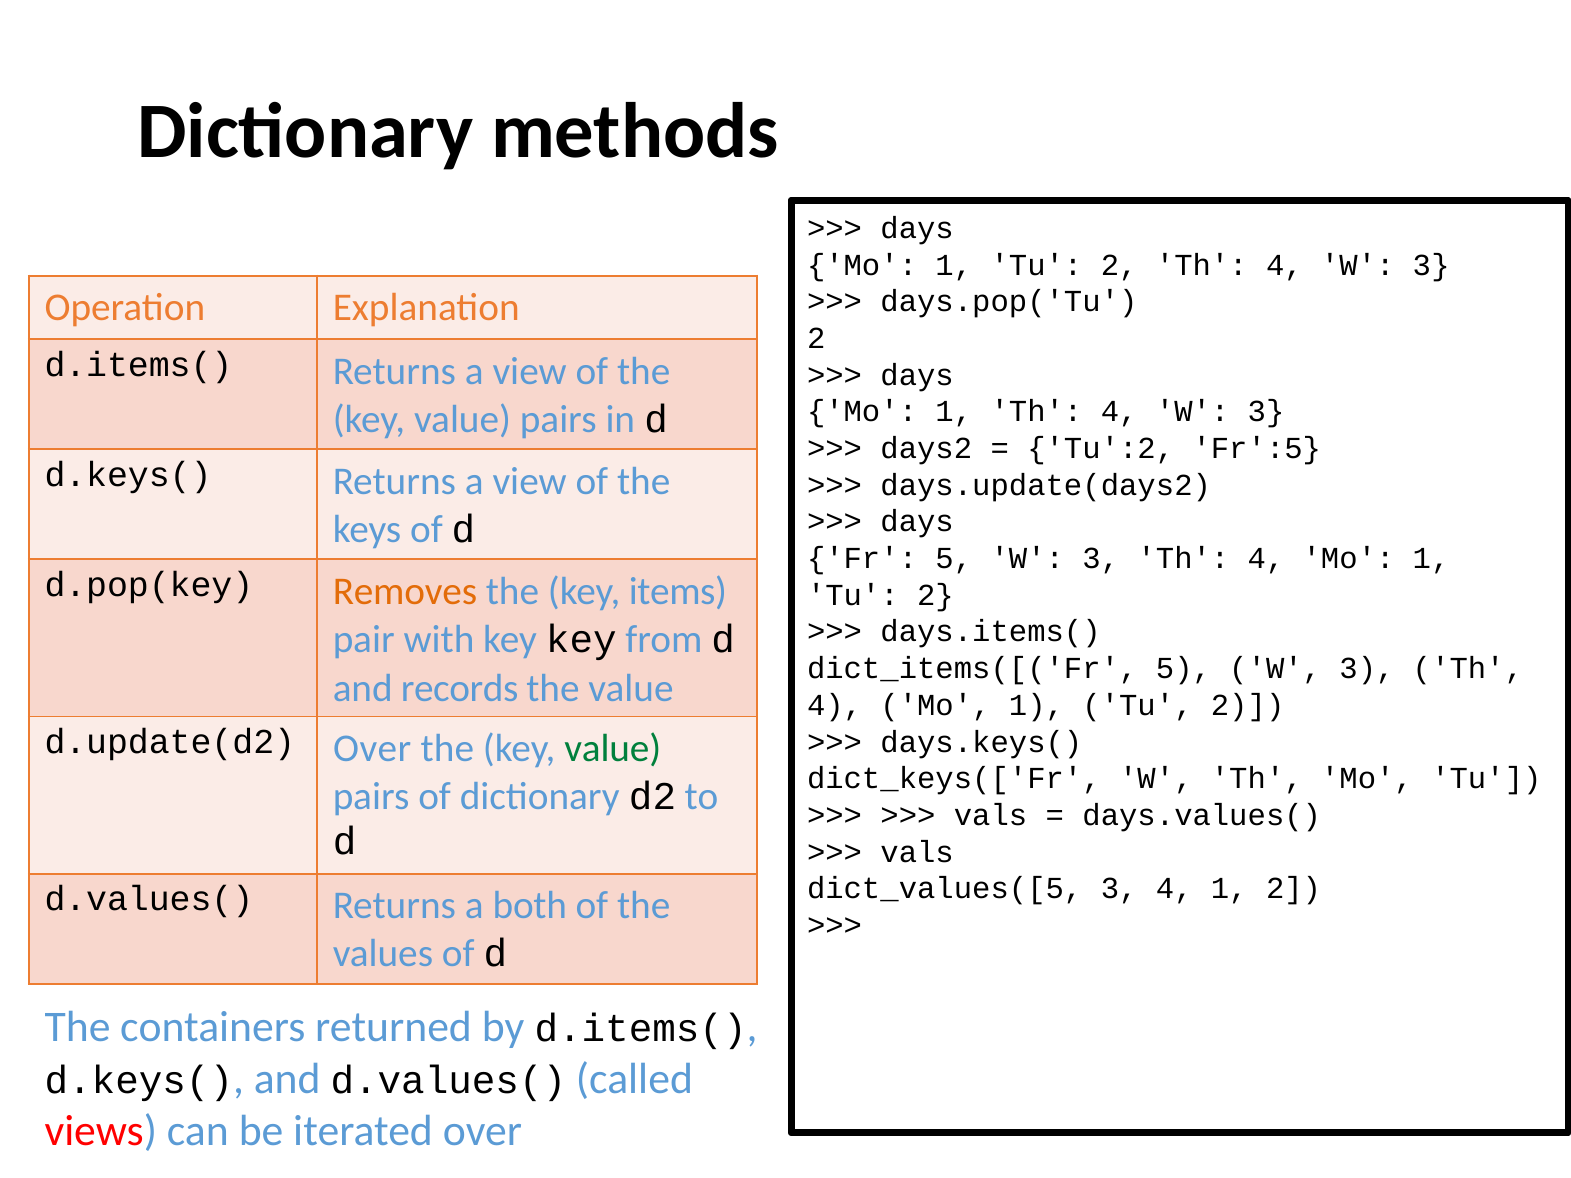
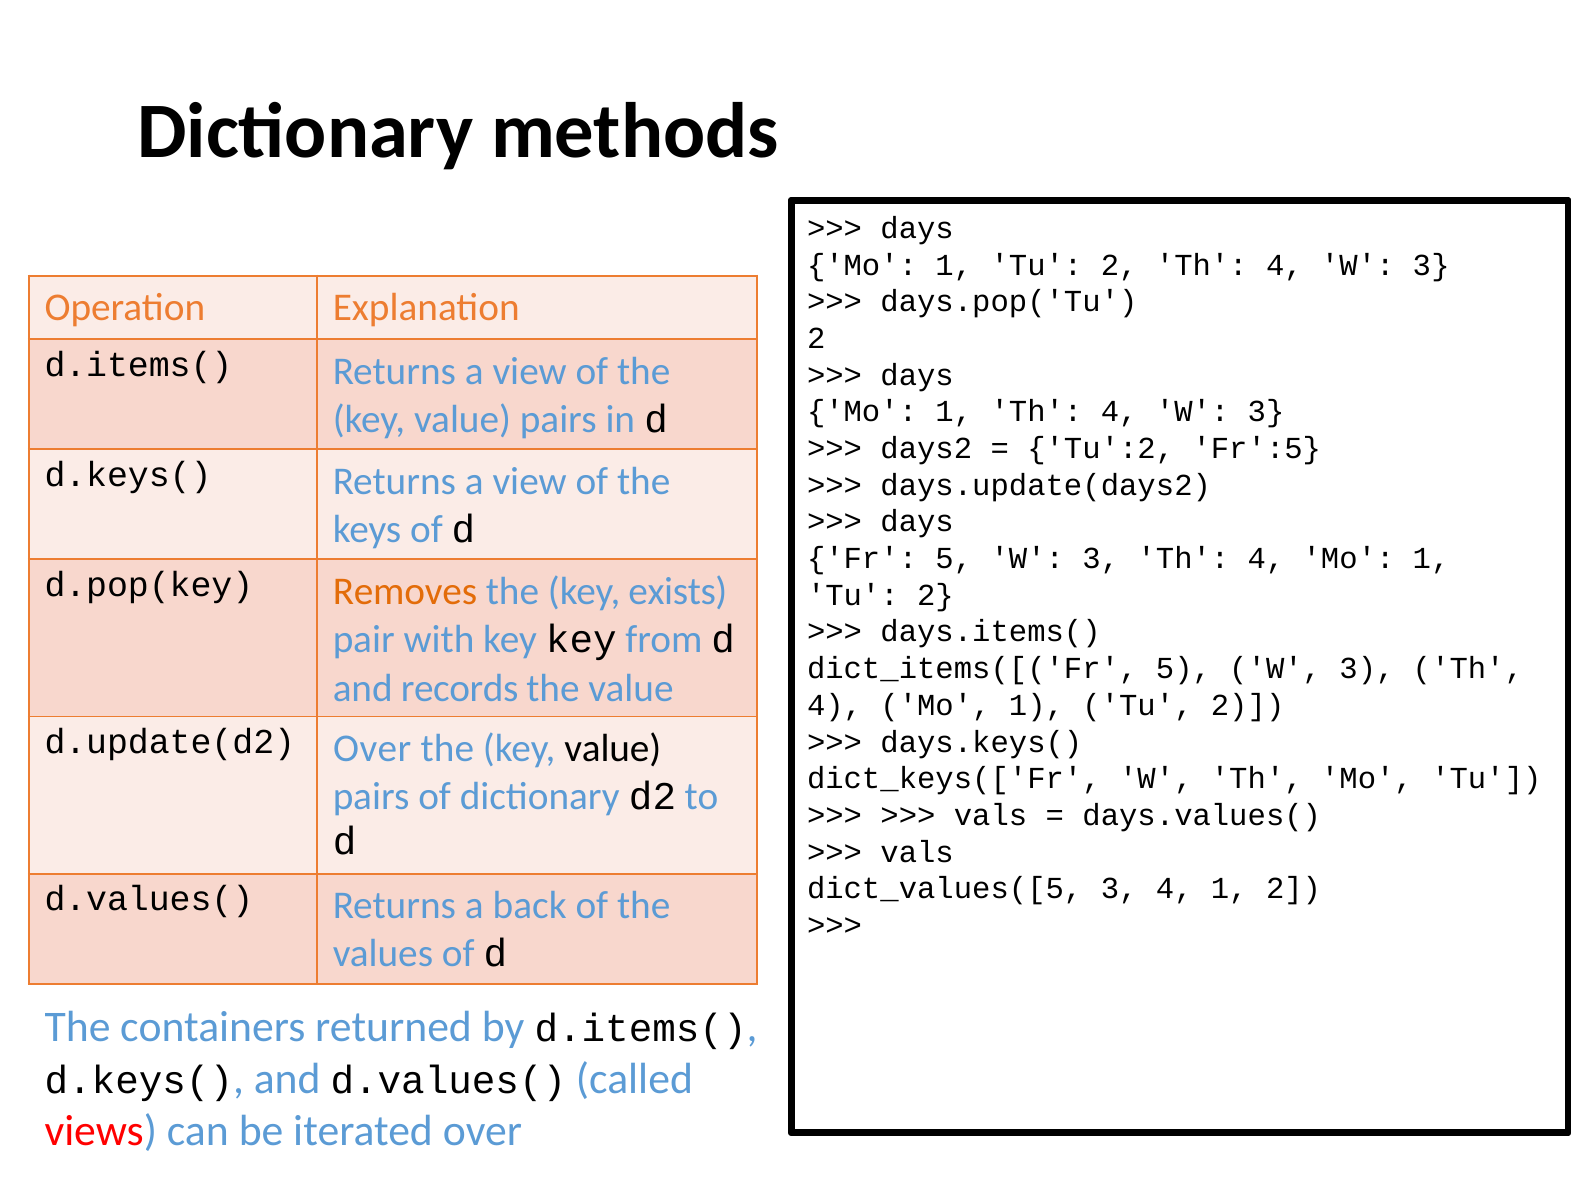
items: items -> exists
value at (613, 749) colour: green -> black
both: both -> back
